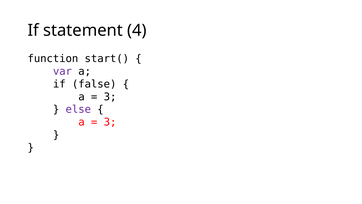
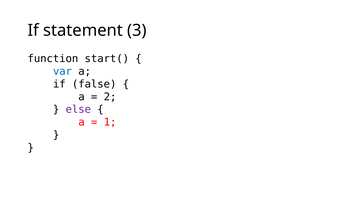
4: 4 -> 3
var colour: purple -> blue
3 at (110, 97): 3 -> 2
3 at (110, 122): 3 -> 1
